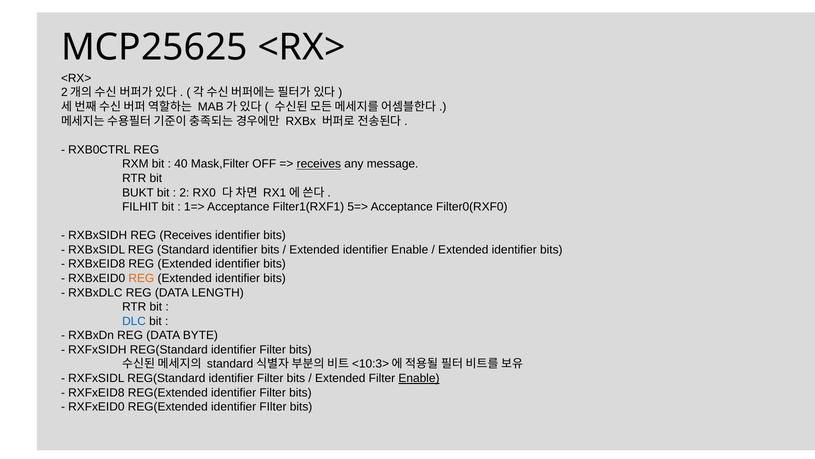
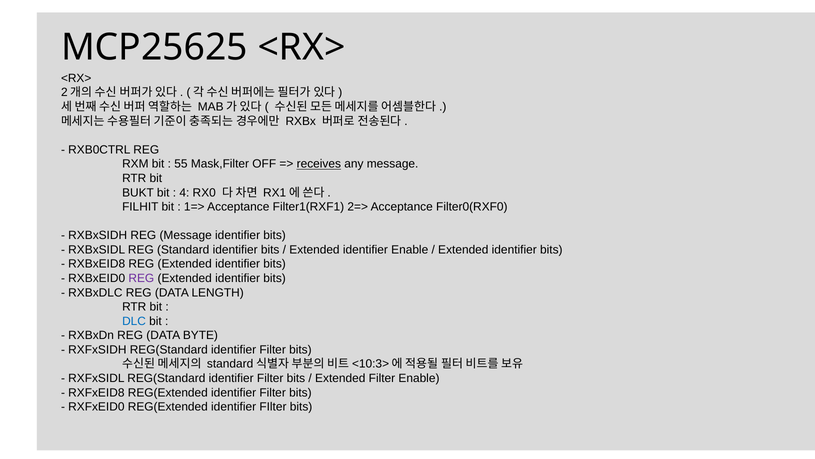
40: 40 -> 55
2: 2 -> 4
5=>: 5=> -> 2=>
REG Receives: Receives -> Message
REG at (141, 278) colour: orange -> purple
Enable at (419, 378) underline: present -> none
